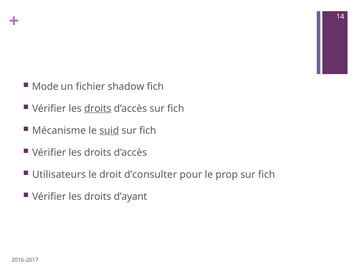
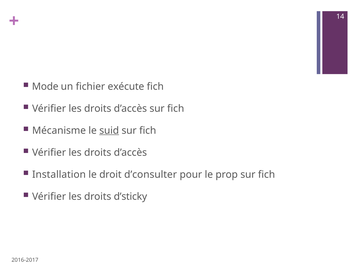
shadow: shadow -> exécute
droits at (98, 108) underline: present -> none
Utilisateurs: Utilisateurs -> Installation
d’ayant: d’ayant -> d’sticky
